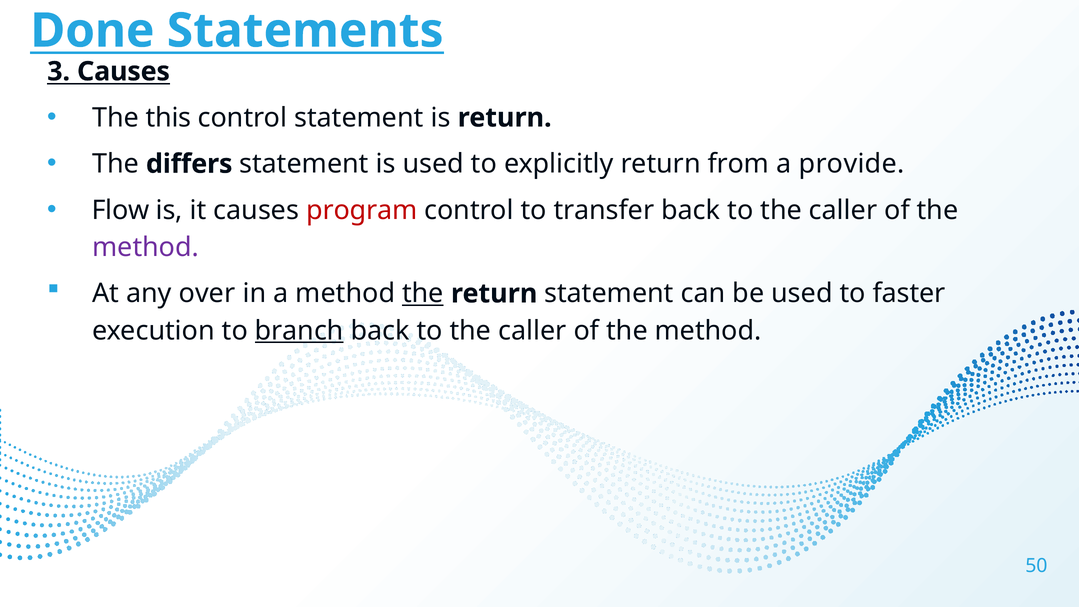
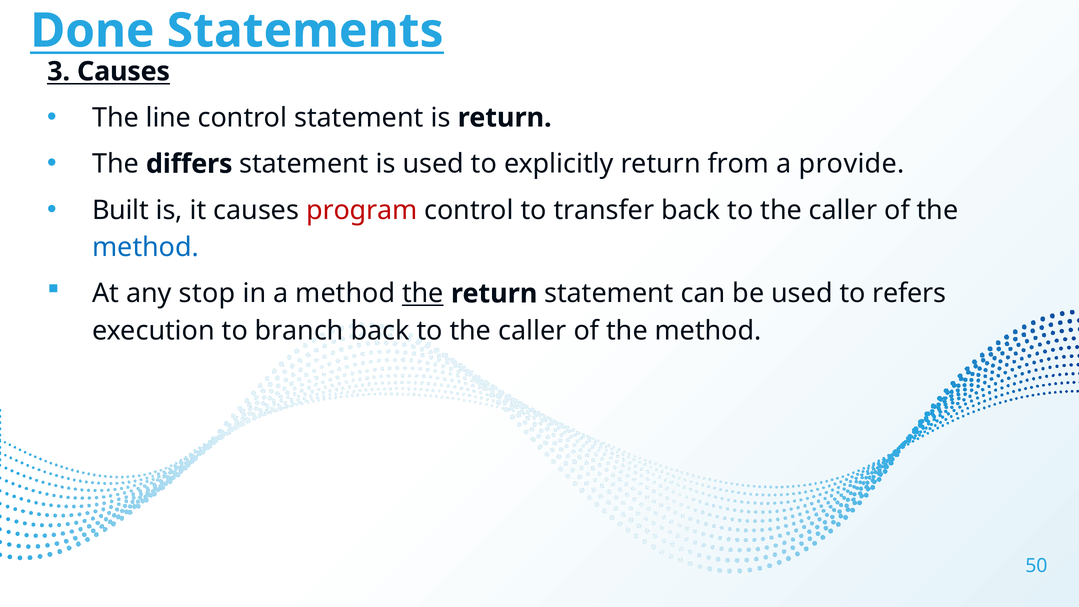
this: this -> line
Flow: Flow -> Built
method at (146, 247) colour: purple -> blue
over: over -> stop
faster: faster -> refers
branch underline: present -> none
